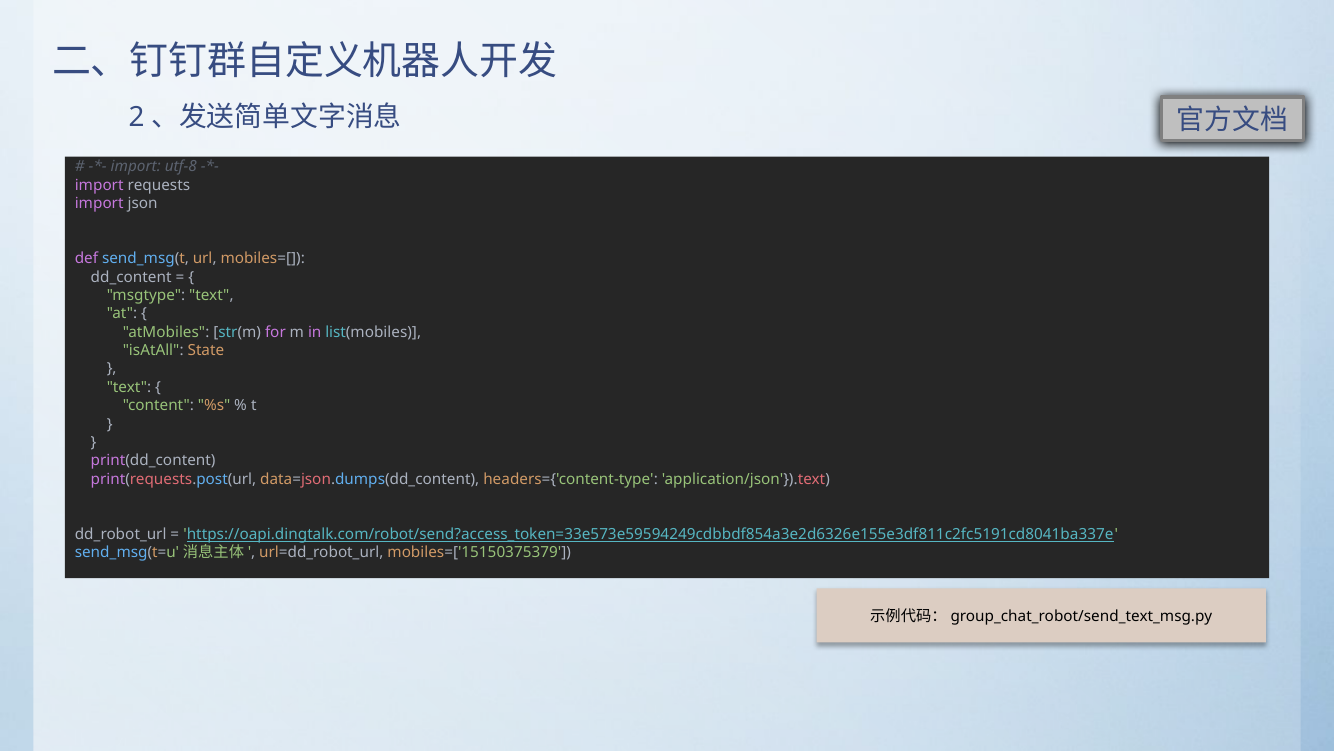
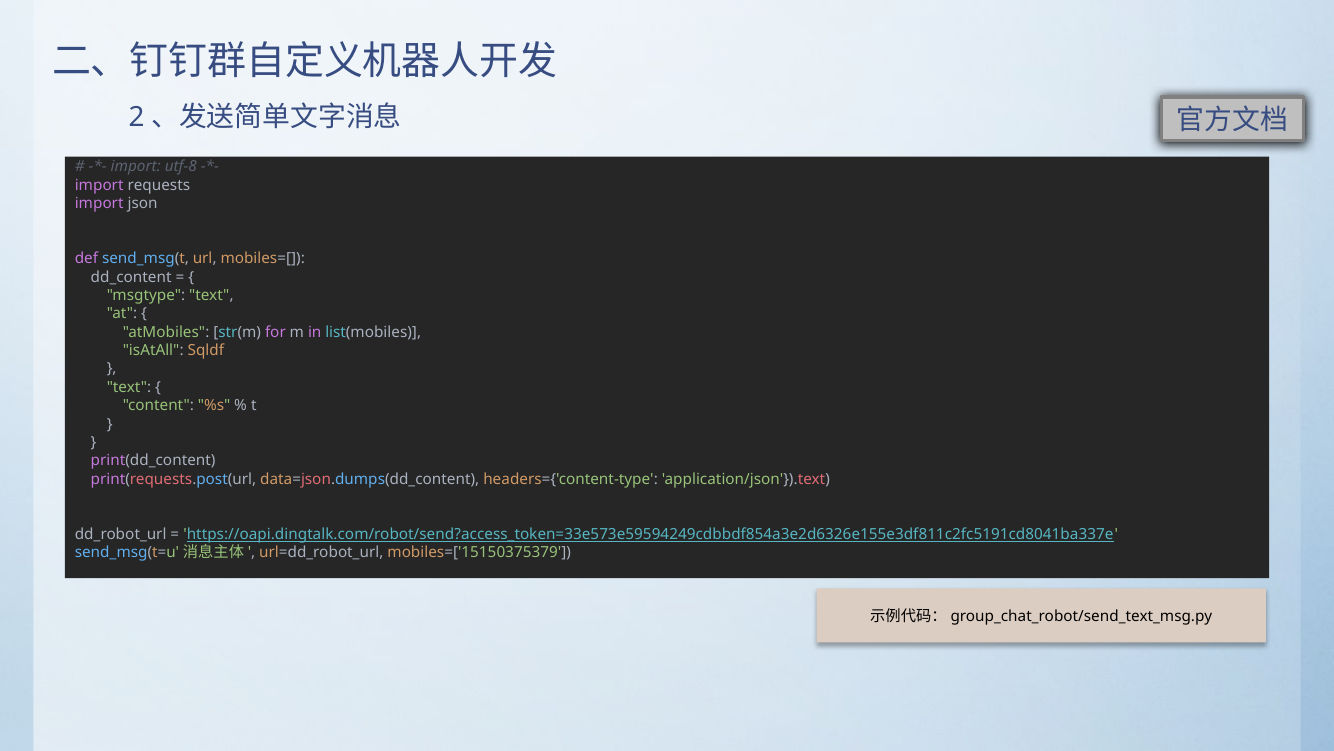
State: State -> Sqldf
